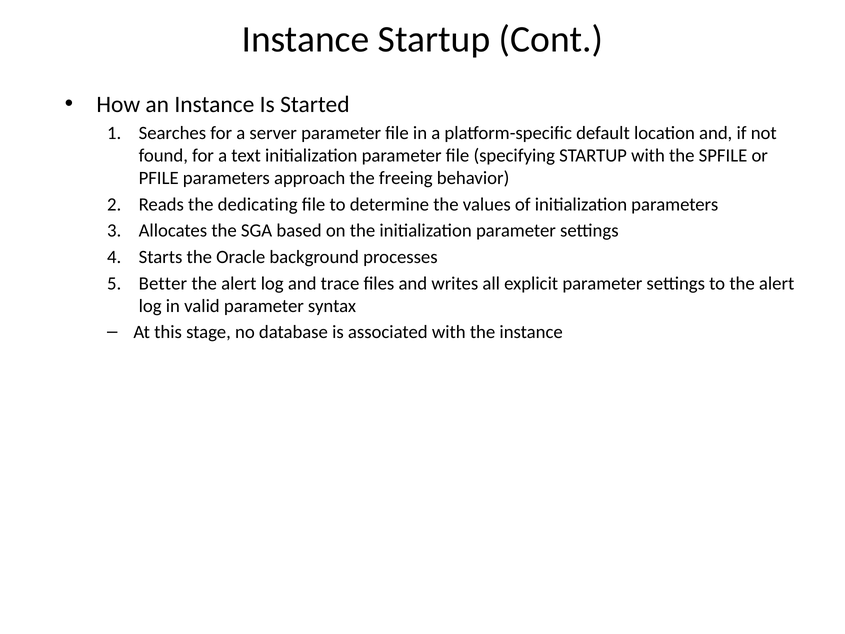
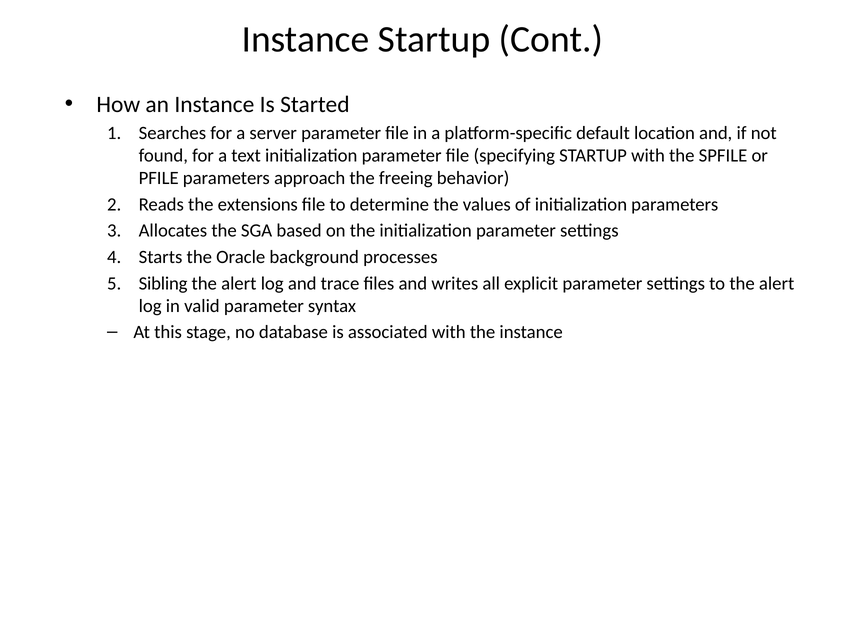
dedicating: dedicating -> extensions
Better: Better -> Sibling
